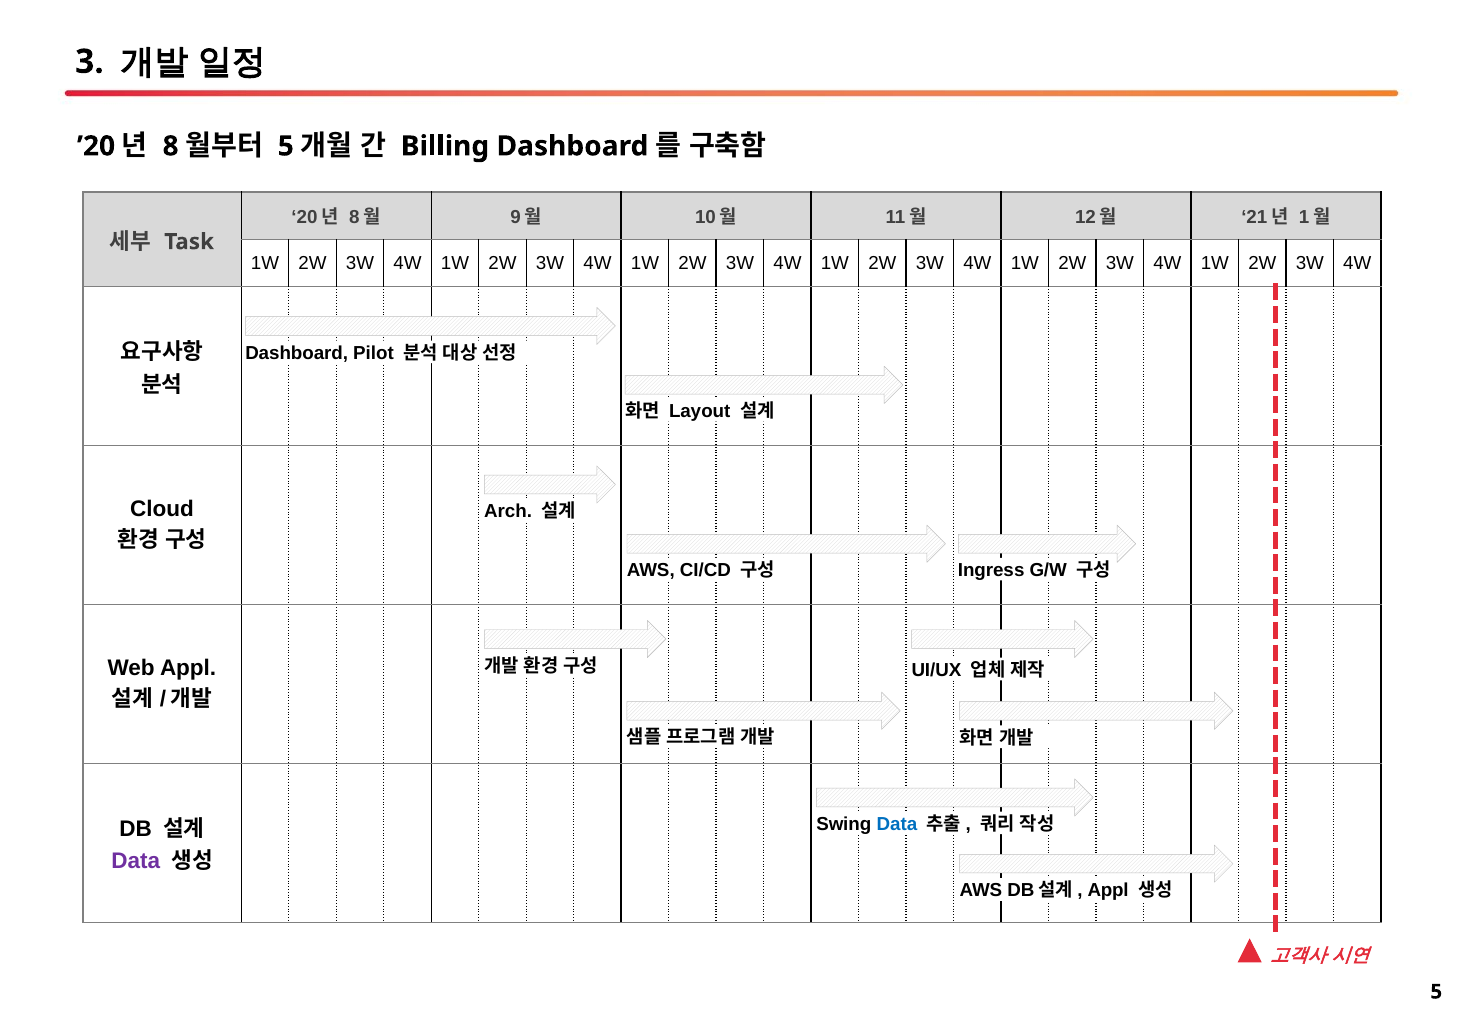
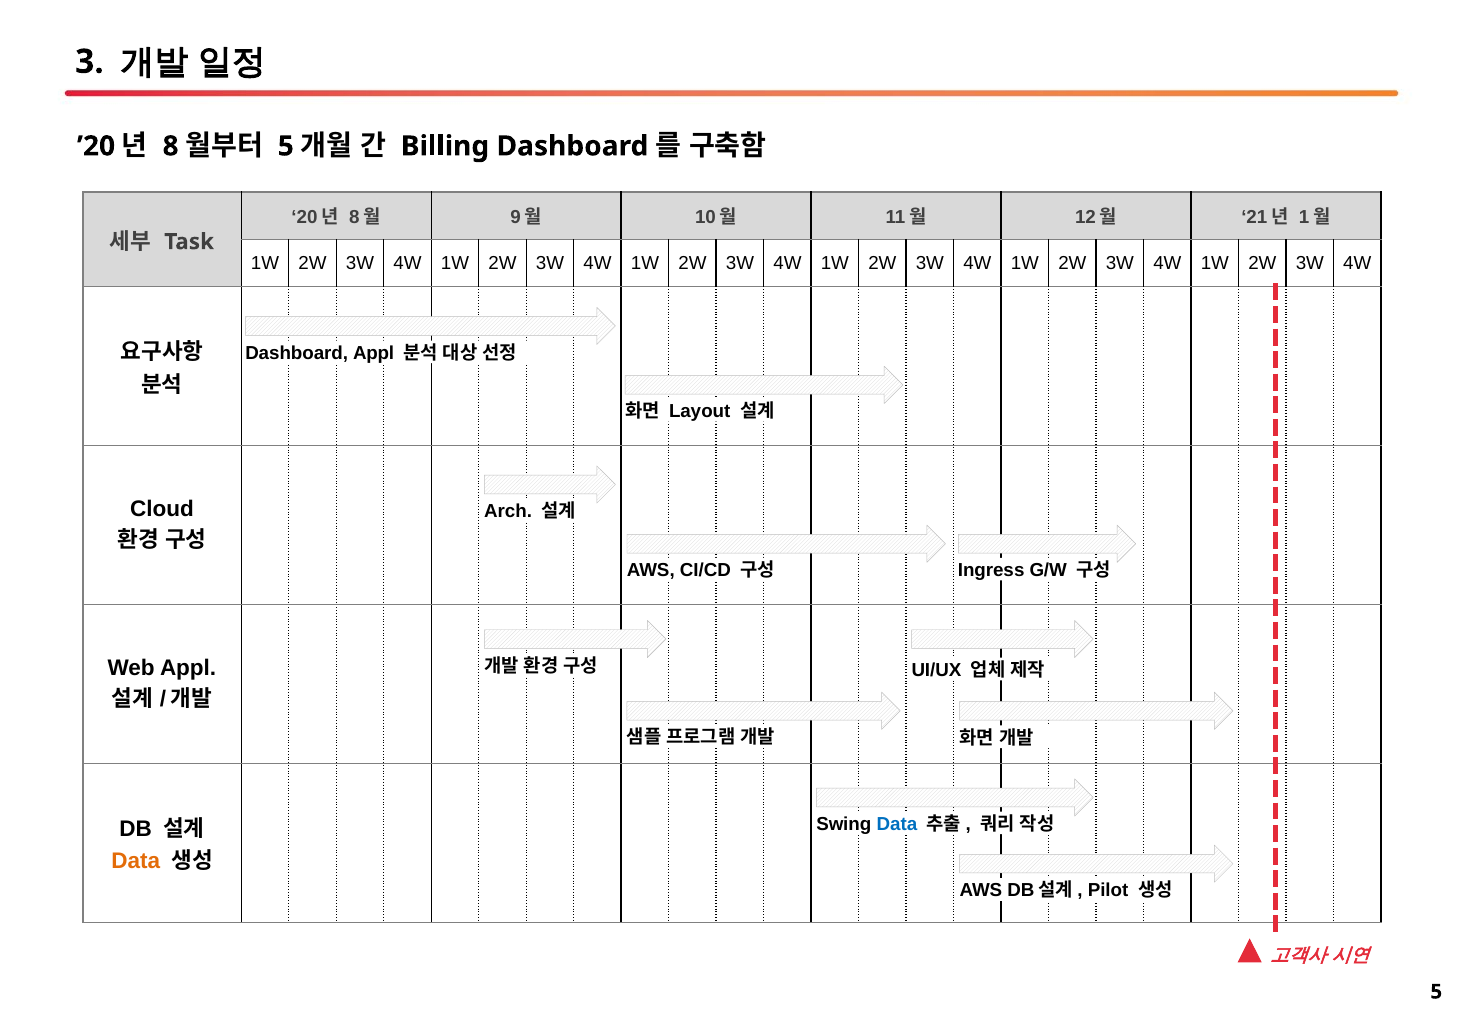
Dashboard Pilot: Pilot -> Appl
Data at (136, 862) colour: purple -> orange
Appl at (1108, 891): Appl -> Pilot
